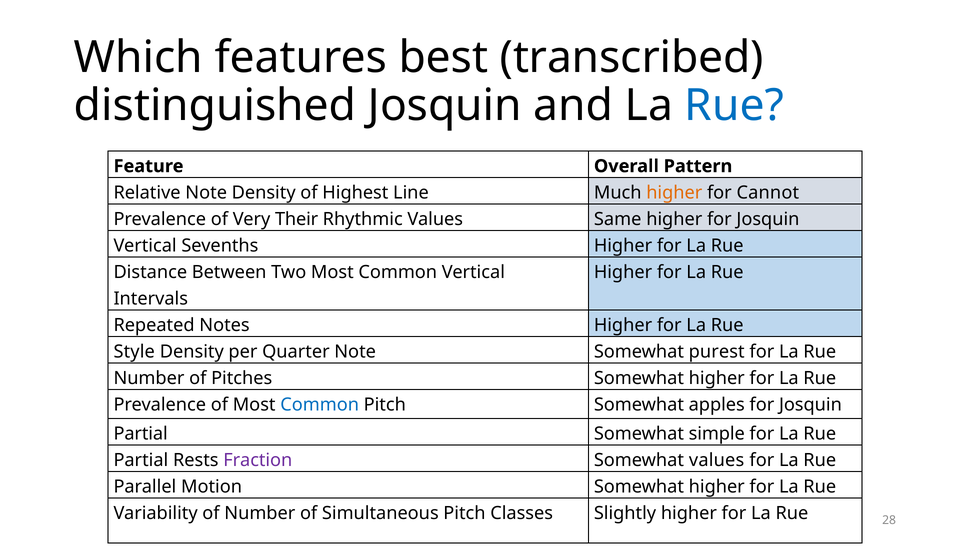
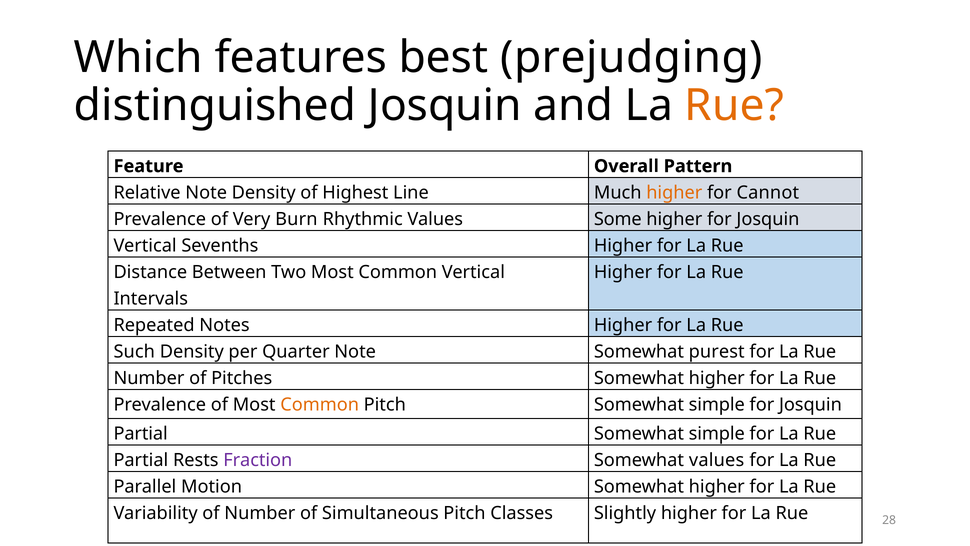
transcribed: transcribed -> prejudging
Rue at (734, 106) colour: blue -> orange
Their: Their -> Burn
Same: Same -> Some
Style: Style -> Such
Common at (320, 404) colour: blue -> orange
Pitch Somewhat apples: apples -> simple
